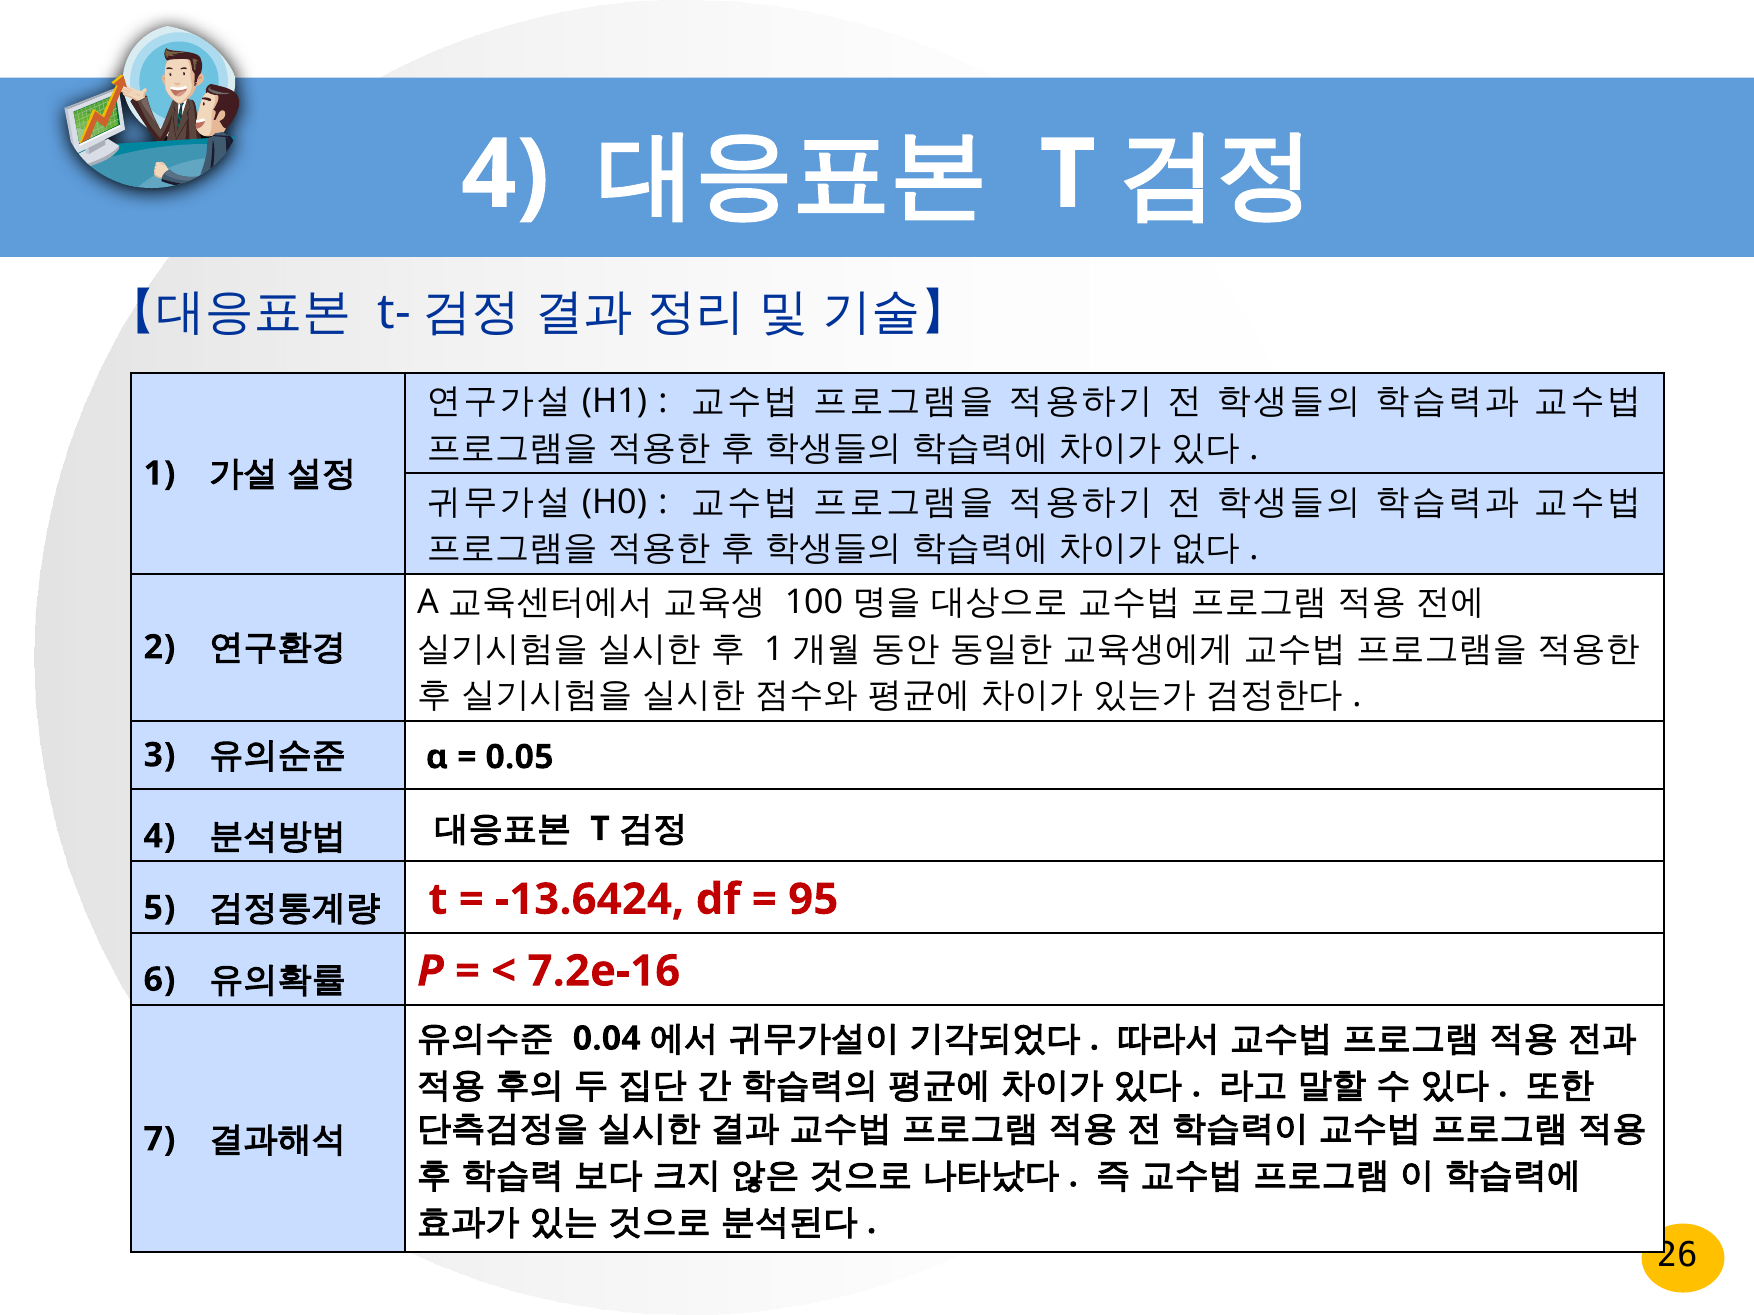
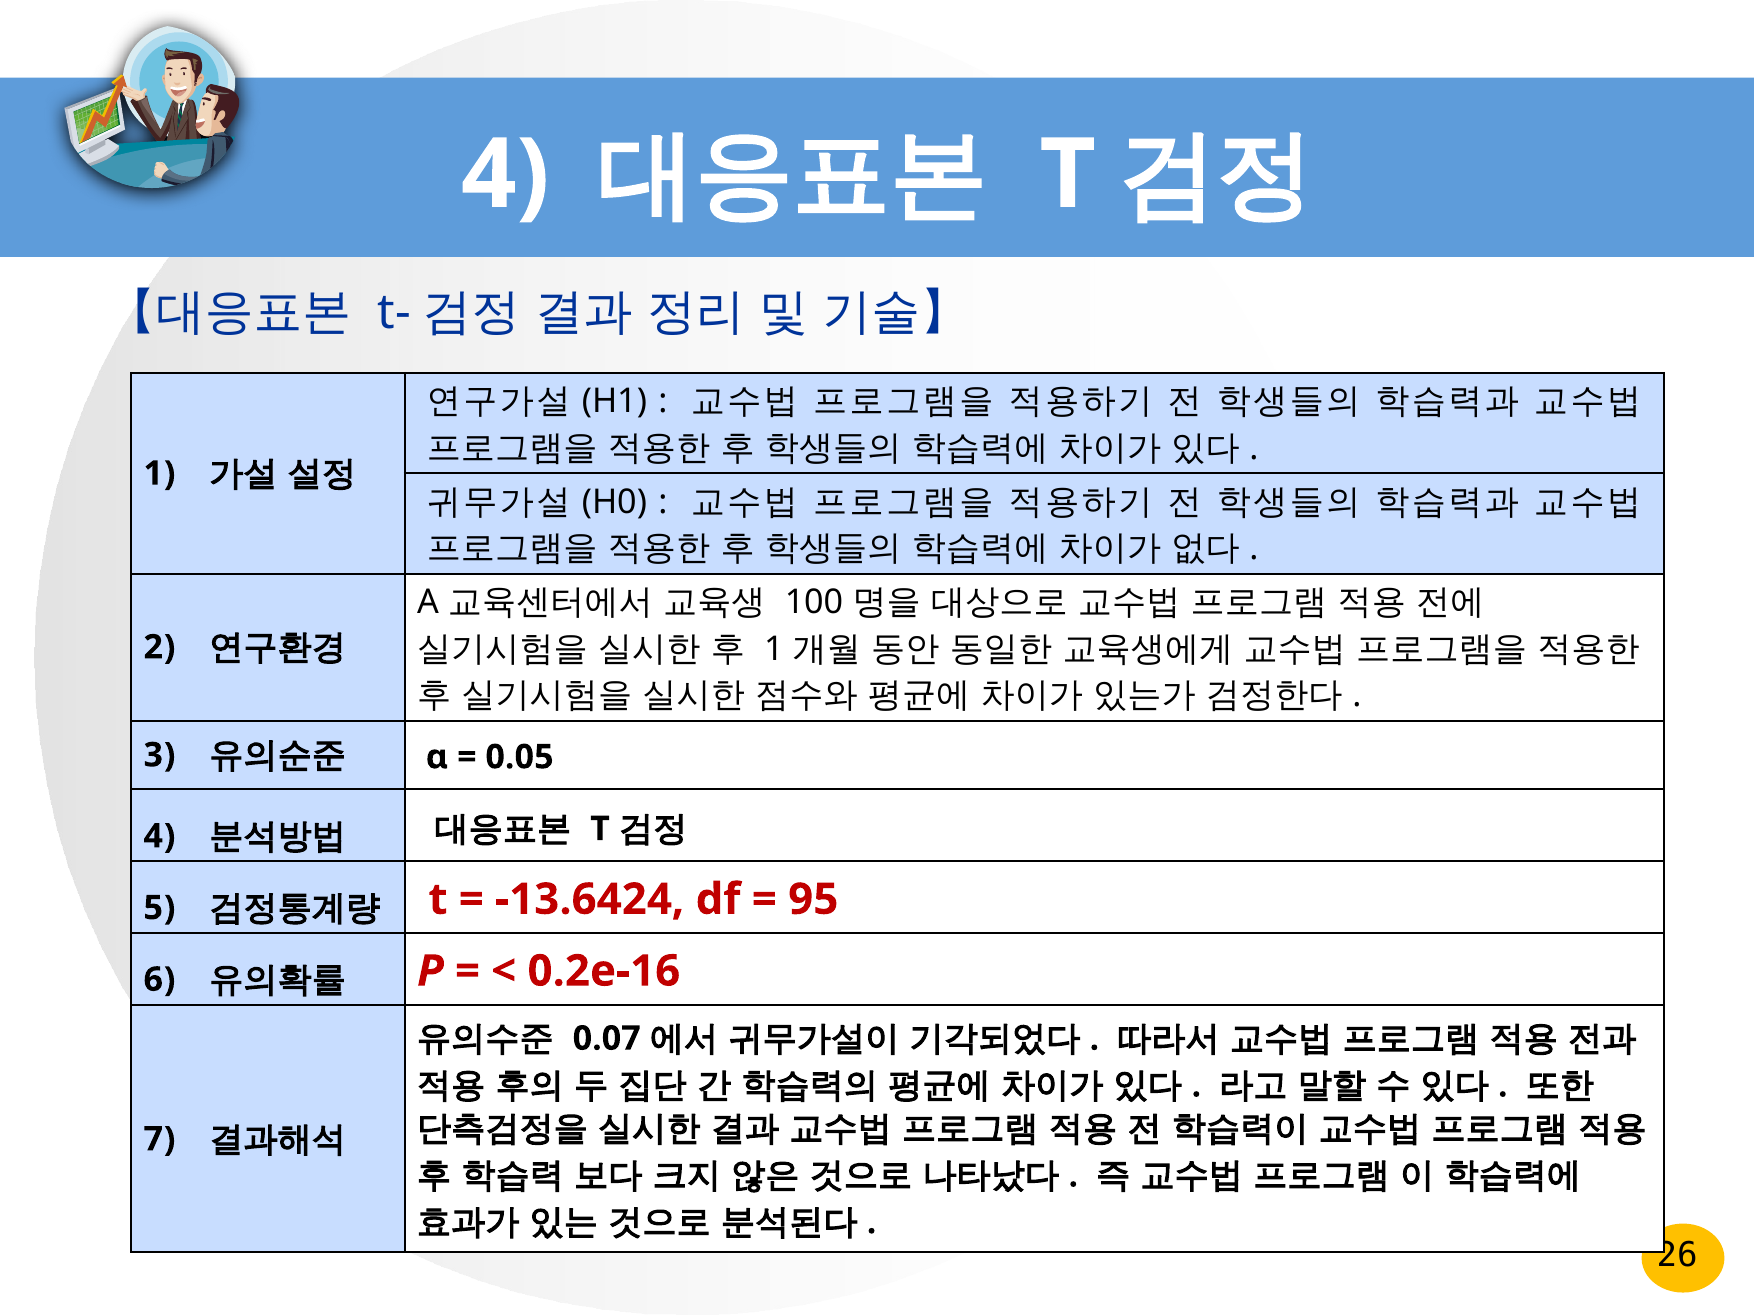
7.2e-16: 7.2e-16 -> 0.2e-16
0.04: 0.04 -> 0.07
